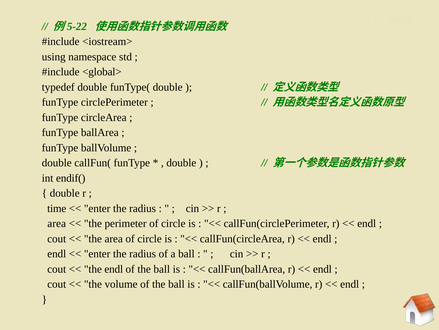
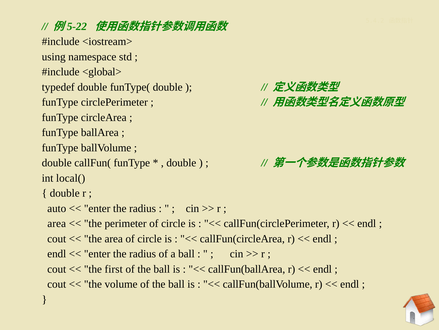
endif(: endif( -> local(
time: time -> auto
the endl: endl -> first
